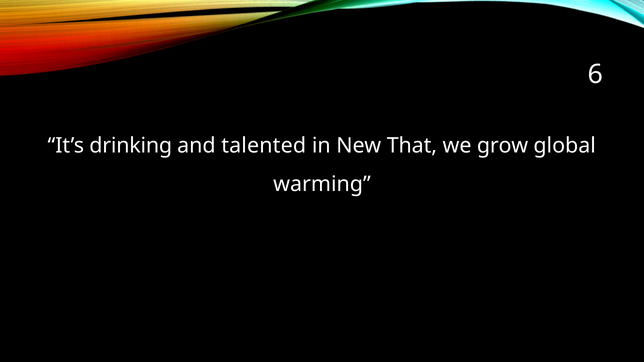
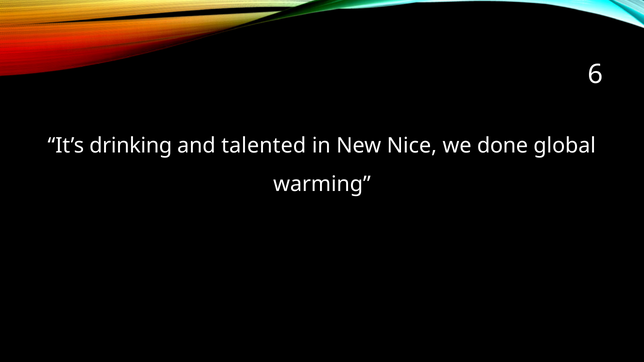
That: That -> Nice
grow: grow -> done
